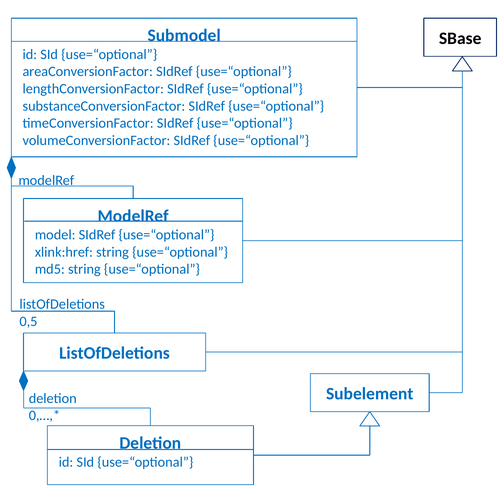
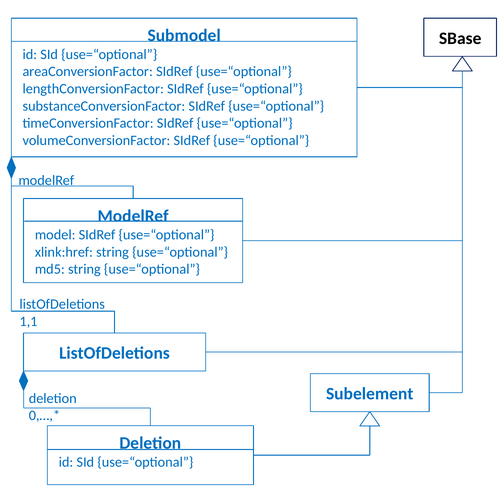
0,5: 0,5 -> 1,1
